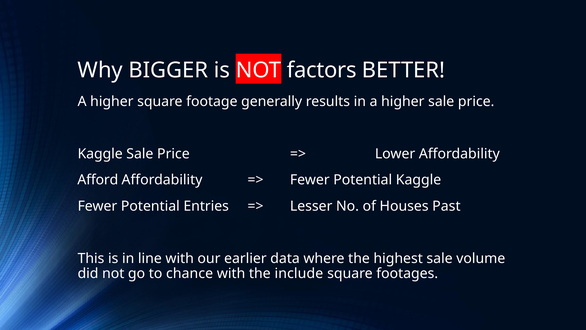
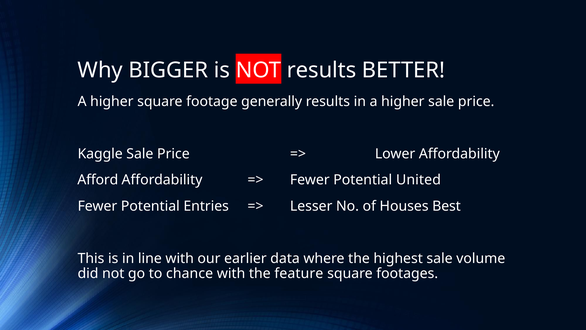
NOT factors: factors -> results
Potential Kaggle: Kaggle -> United
Past: Past -> Best
include: include -> feature
